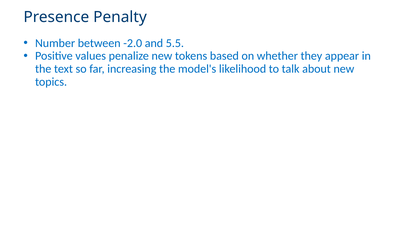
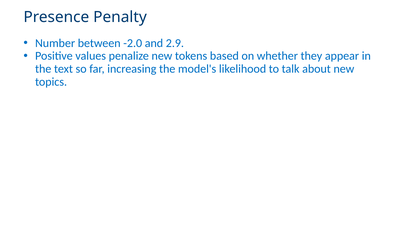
5.5: 5.5 -> 2.9
